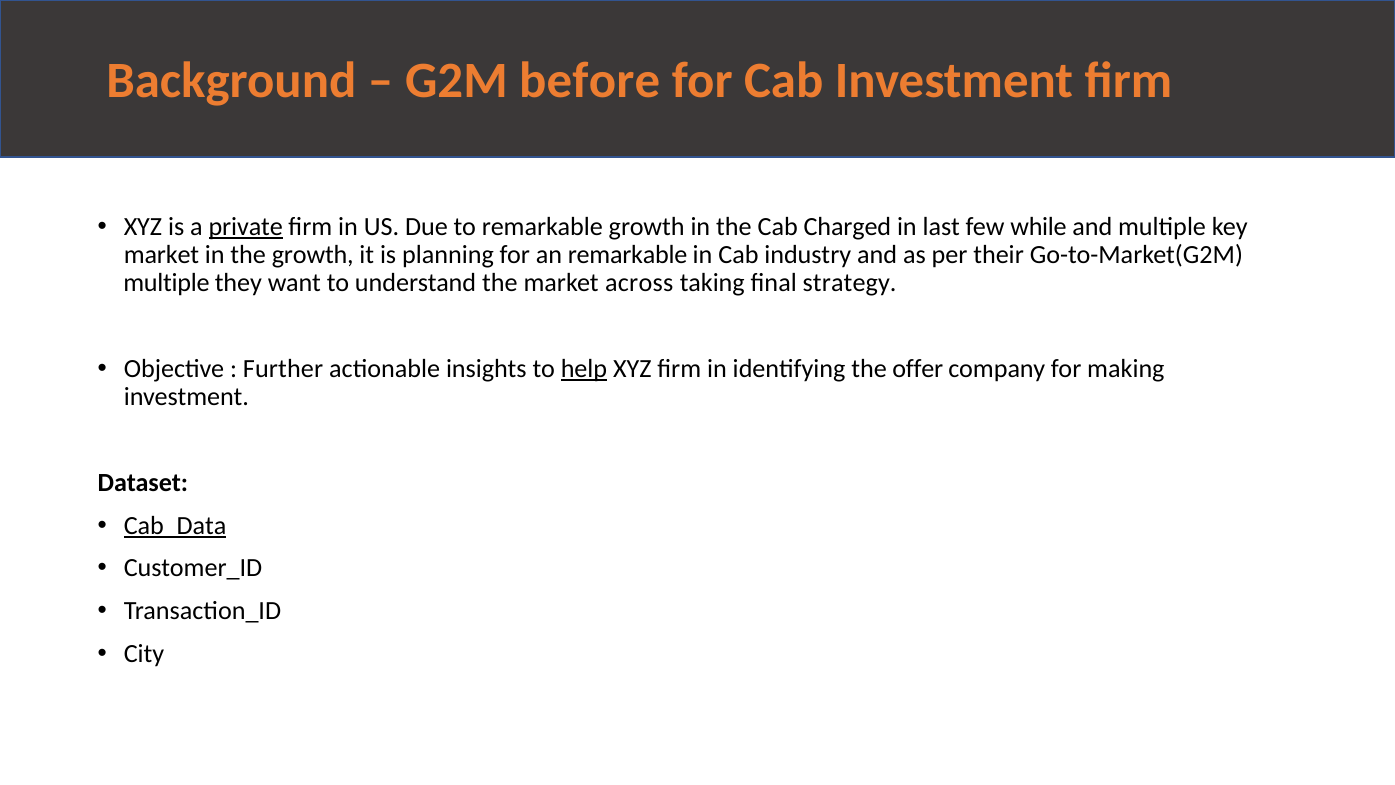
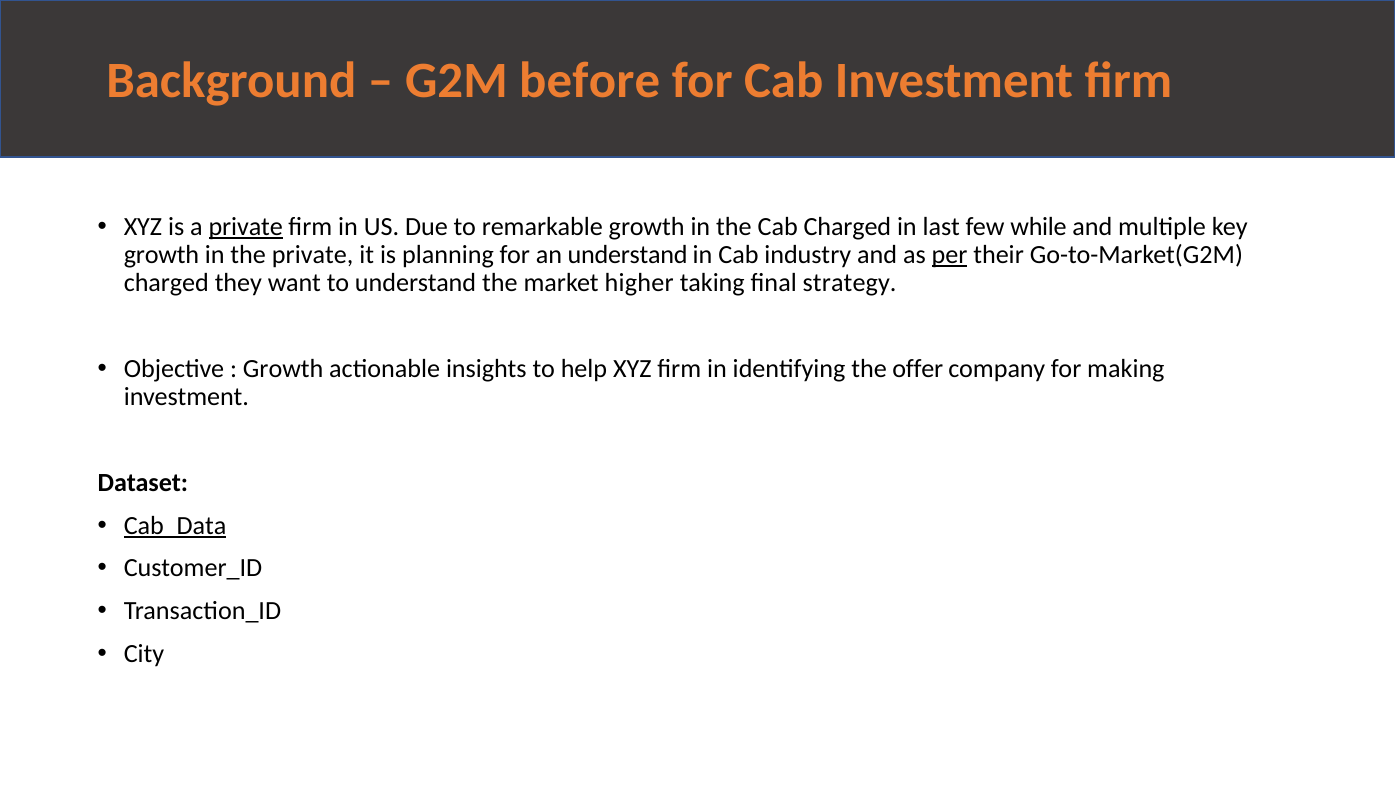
market at (161, 255): market -> growth
the growth: growth -> private
an remarkable: remarkable -> understand
per underline: none -> present
multiple at (166, 283): multiple -> charged
across: across -> higher
Further at (283, 369): Further -> Growth
help underline: present -> none
